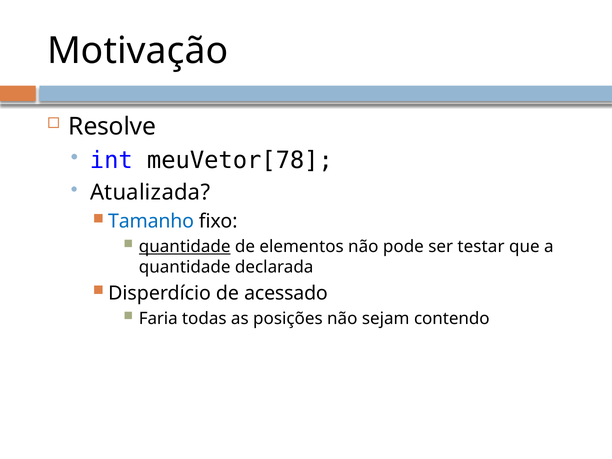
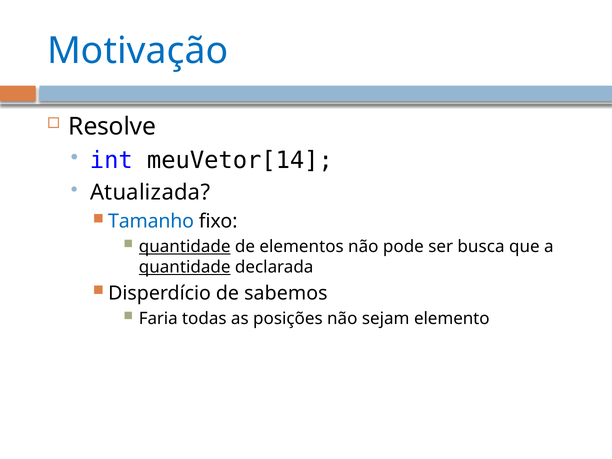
Motivação colour: black -> blue
meuVetor[78: meuVetor[78 -> meuVetor[14
testar: testar -> busca
quantidade at (185, 267) underline: none -> present
acessado: acessado -> sabemos
contendo: contendo -> elemento
